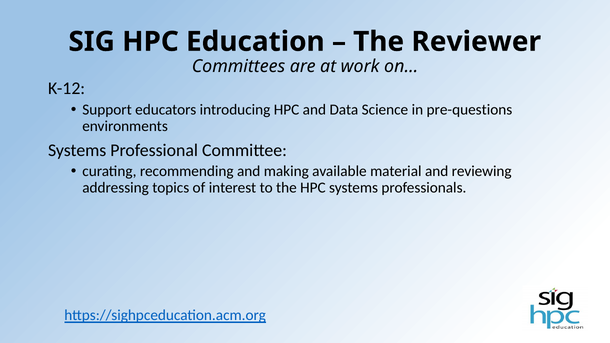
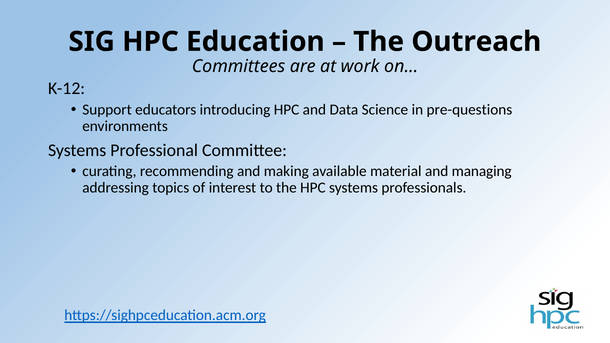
Reviewer: Reviewer -> Outreach
reviewing: reviewing -> managing
